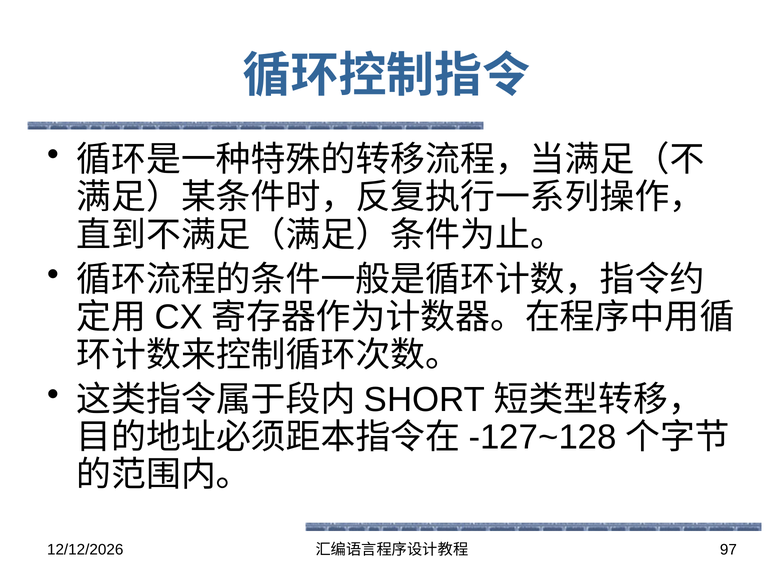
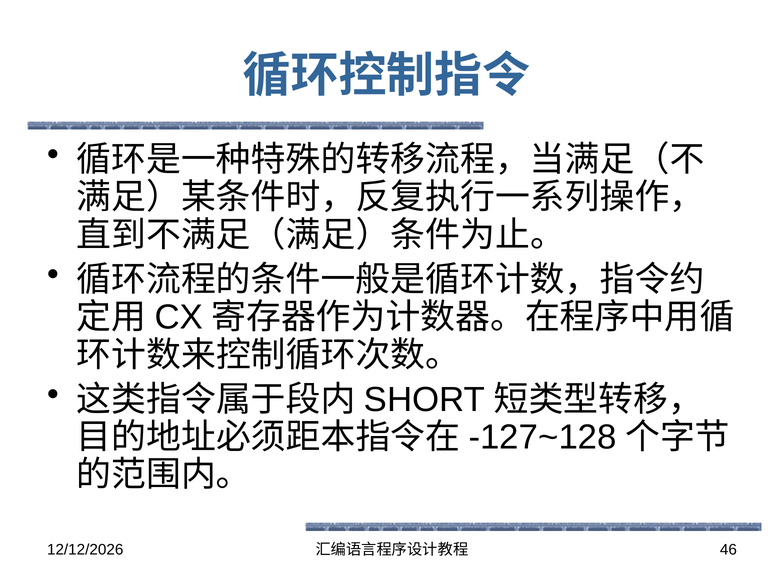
97: 97 -> 46
